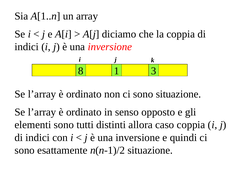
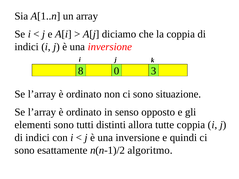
1: 1 -> 0
caso: caso -> tutte
n(n-1)/2 situazione: situazione -> algoritmo
